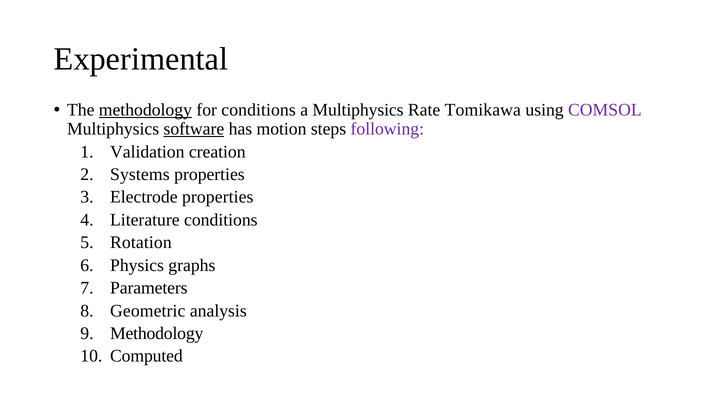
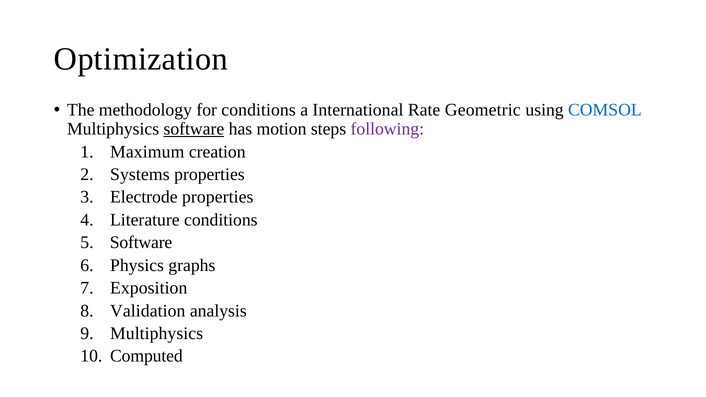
Experimental: Experimental -> Optimization
methodology at (145, 110) underline: present -> none
a Multiphysics: Multiphysics -> International
Tomikawa: Tomikawa -> Geometric
COMSOL colour: purple -> blue
Validation: Validation -> Maximum
Rotation at (141, 243): Rotation -> Software
Parameters: Parameters -> Exposition
Geometric: Geometric -> Validation
Methodology at (157, 334): Methodology -> Multiphysics
